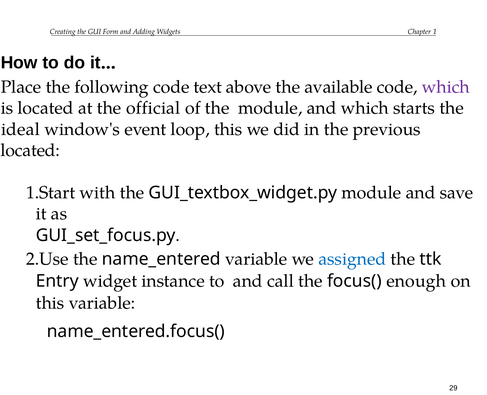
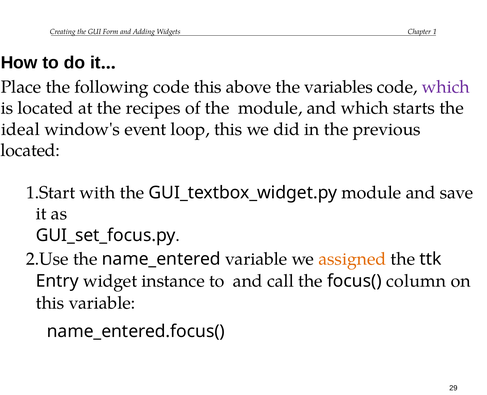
code text: text -> this
available: available -> variables
official: official -> recipes
assigned colour: blue -> orange
enough: enough -> column
